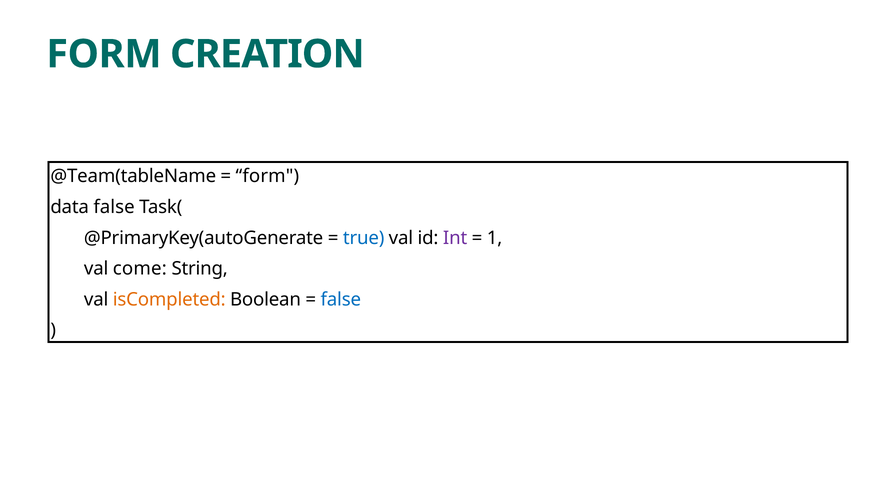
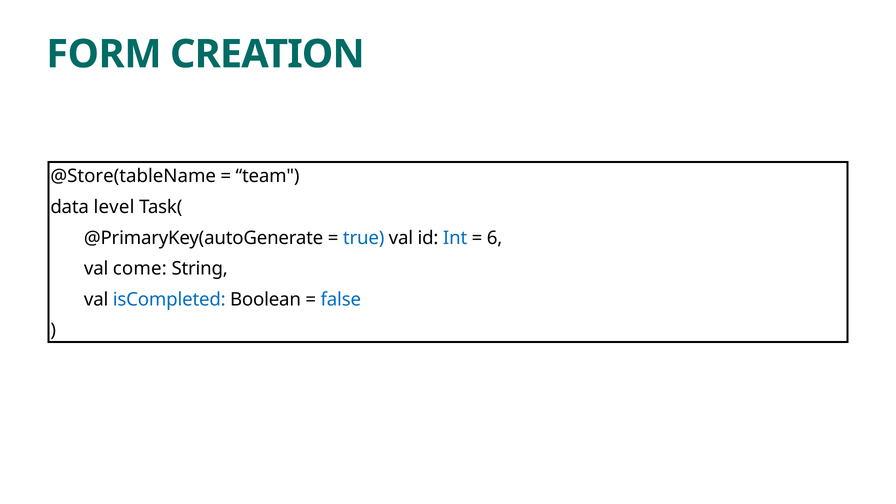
@Team(tableName: @Team(tableName -> @Store(tableName
form at (267, 176): form -> team
data false: false -> level
Int colour: purple -> blue
1: 1 -> 6
isCompleted colour: orange -> blue
